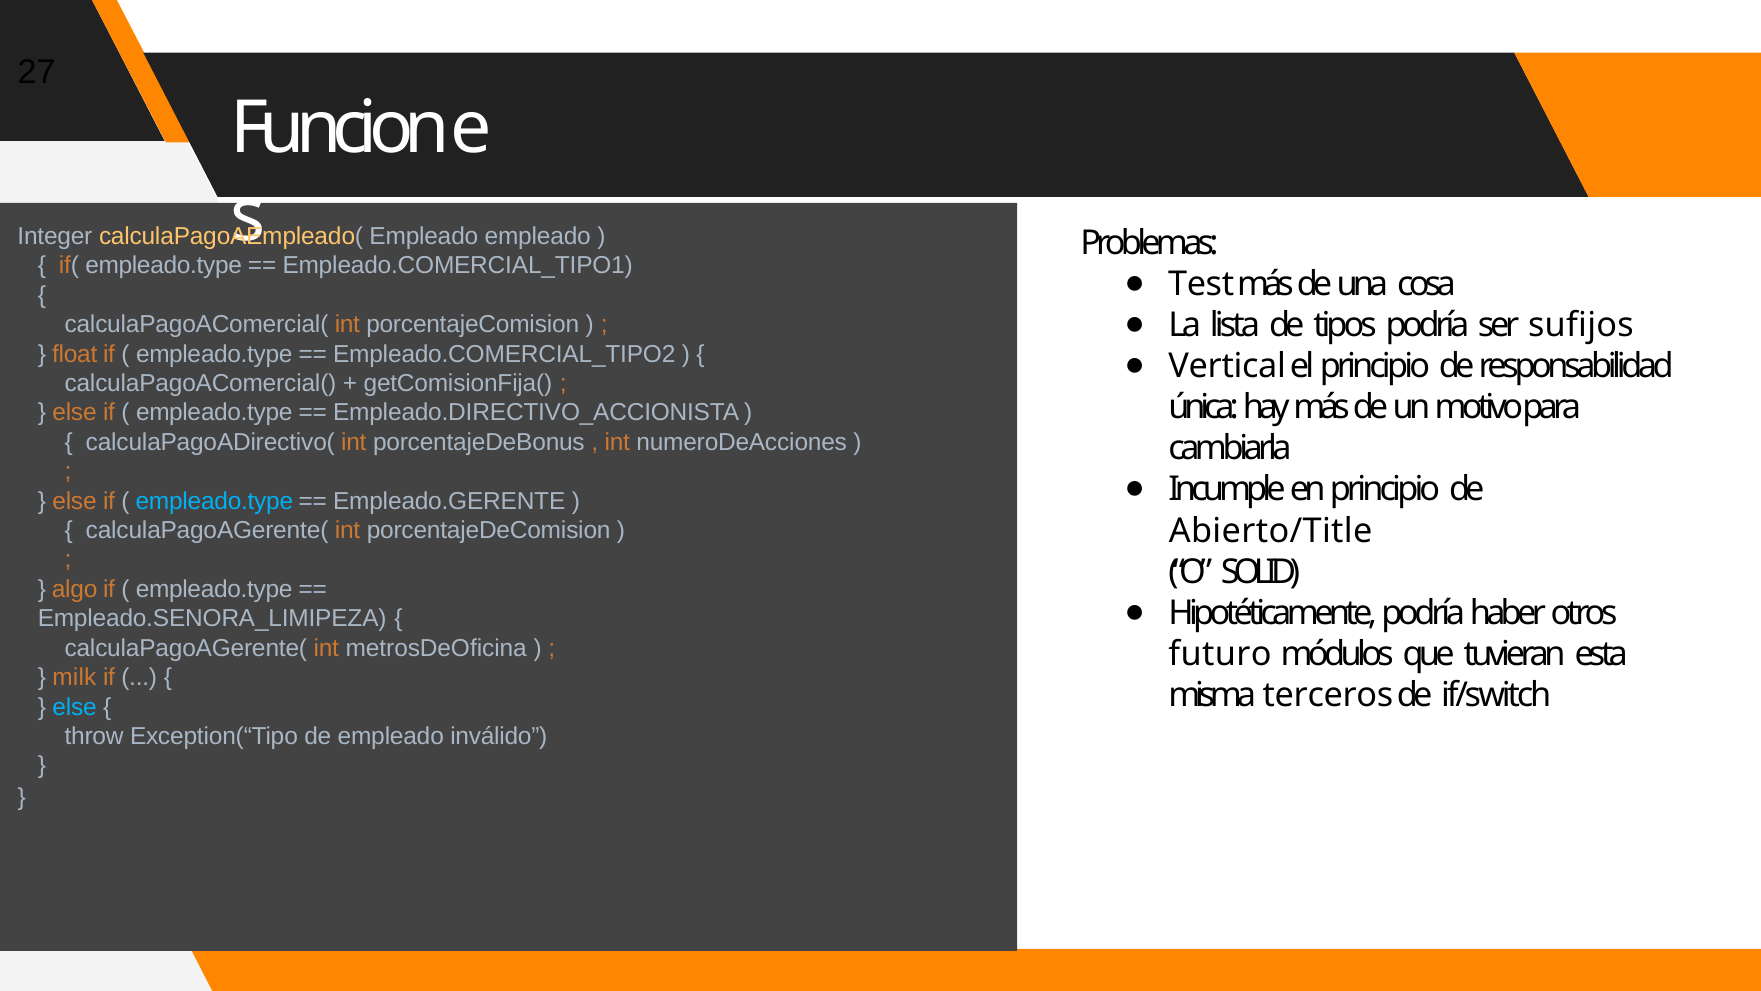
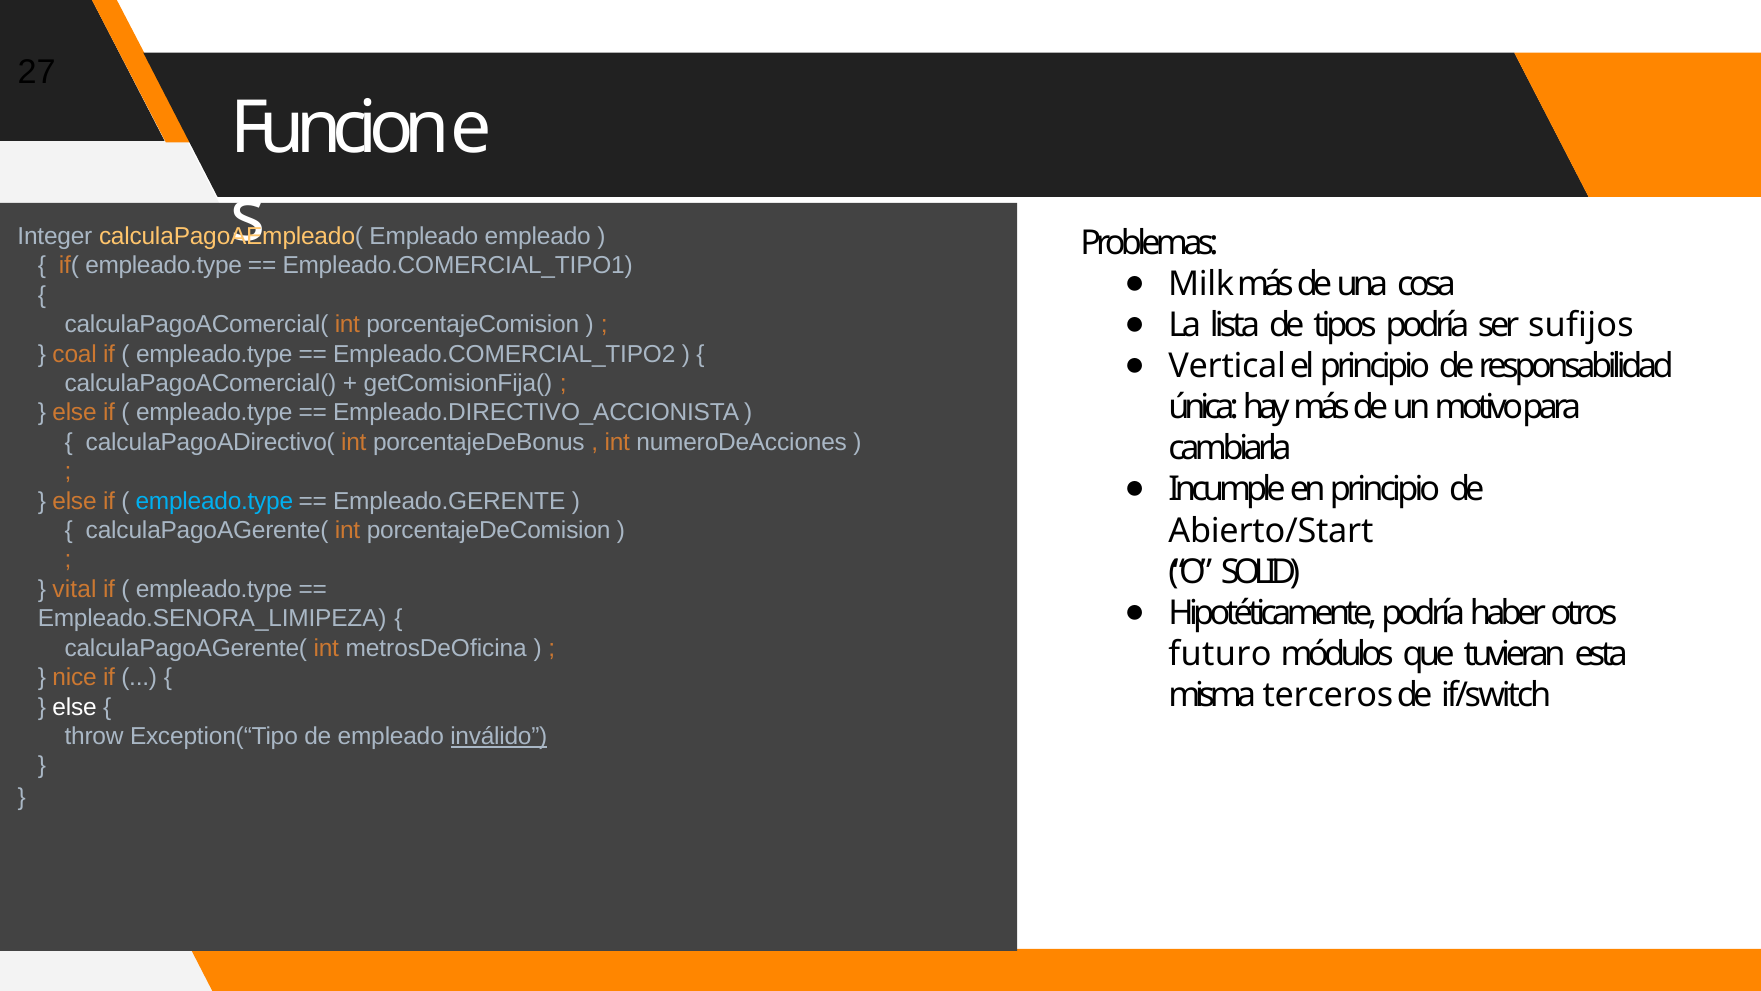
Test: Test -> Milk
float: float -> coal
Abierto/Title: Abierto/Title -> Abierto/Start
algo: algo -> vital
milk: milk -> nice
else at (75, 707) colour: light blue -> white
inválido underline: none -> present
